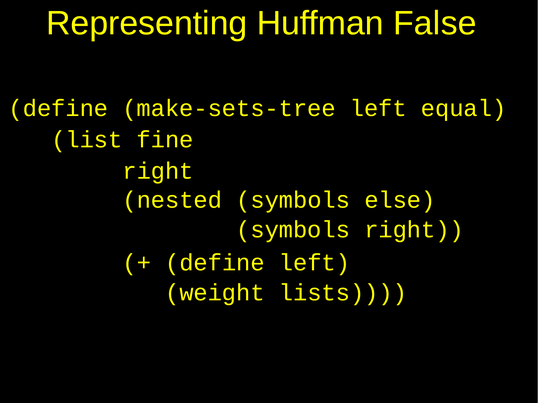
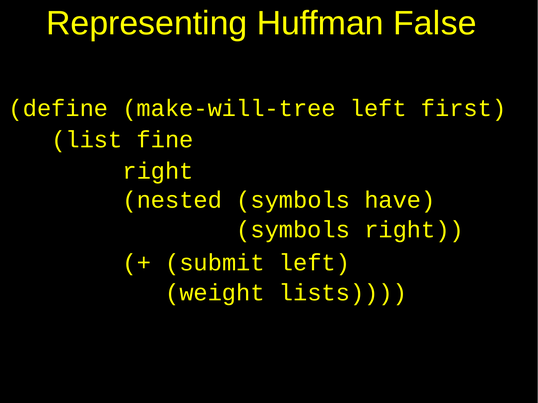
make-sets-tree: make-sets-tree -> make-will-tree
equal: equal -> first
else: else -> have
define at (215, 263): define -> submit
